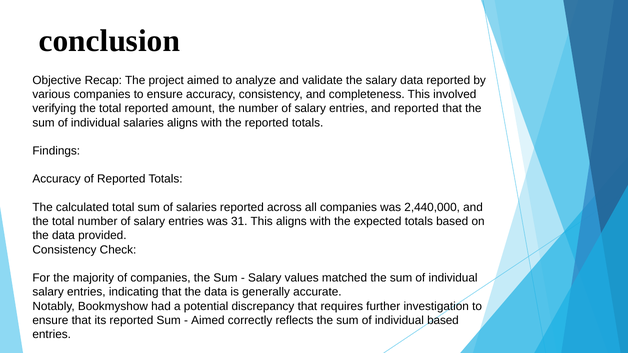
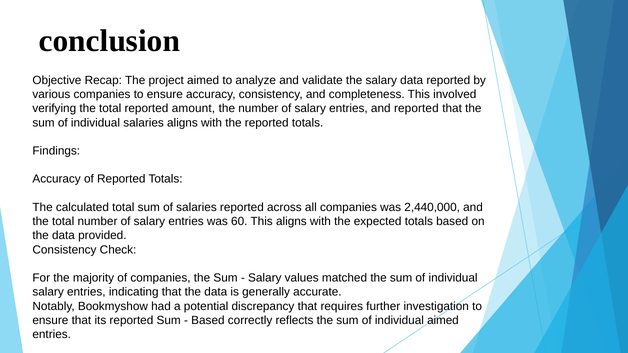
31: 31 -> 60
Aimed at (208, 321): Aimed -> Based
individual based: based -> aimed
